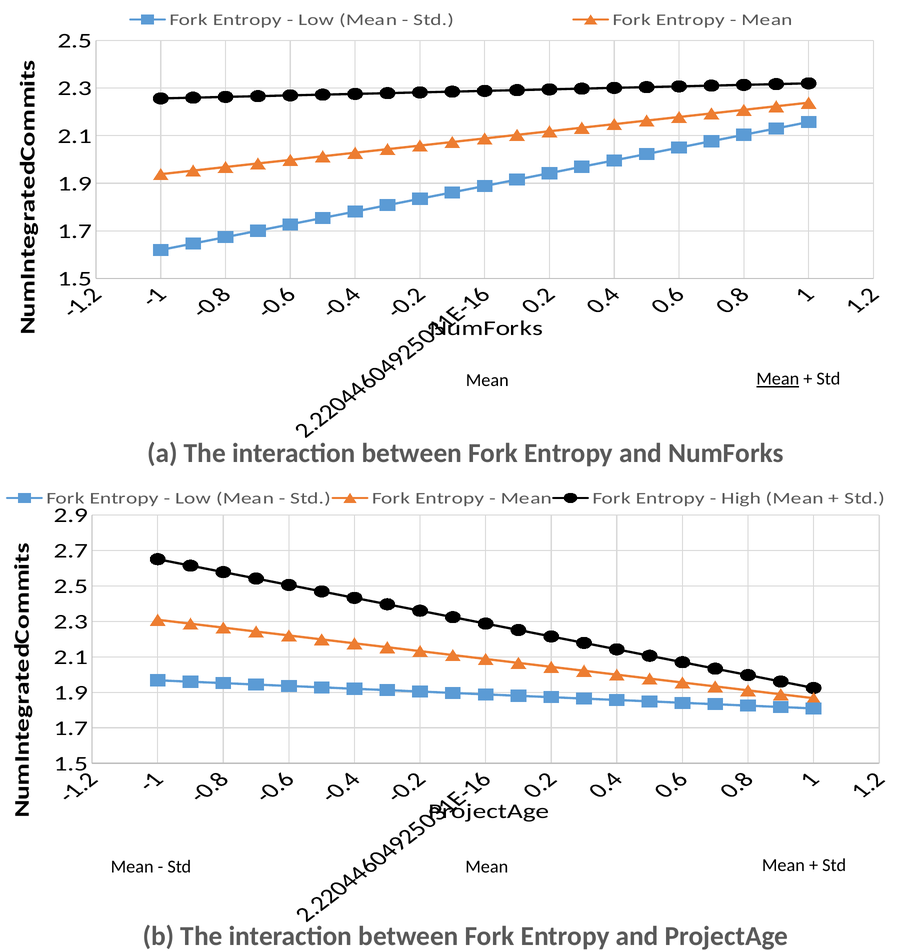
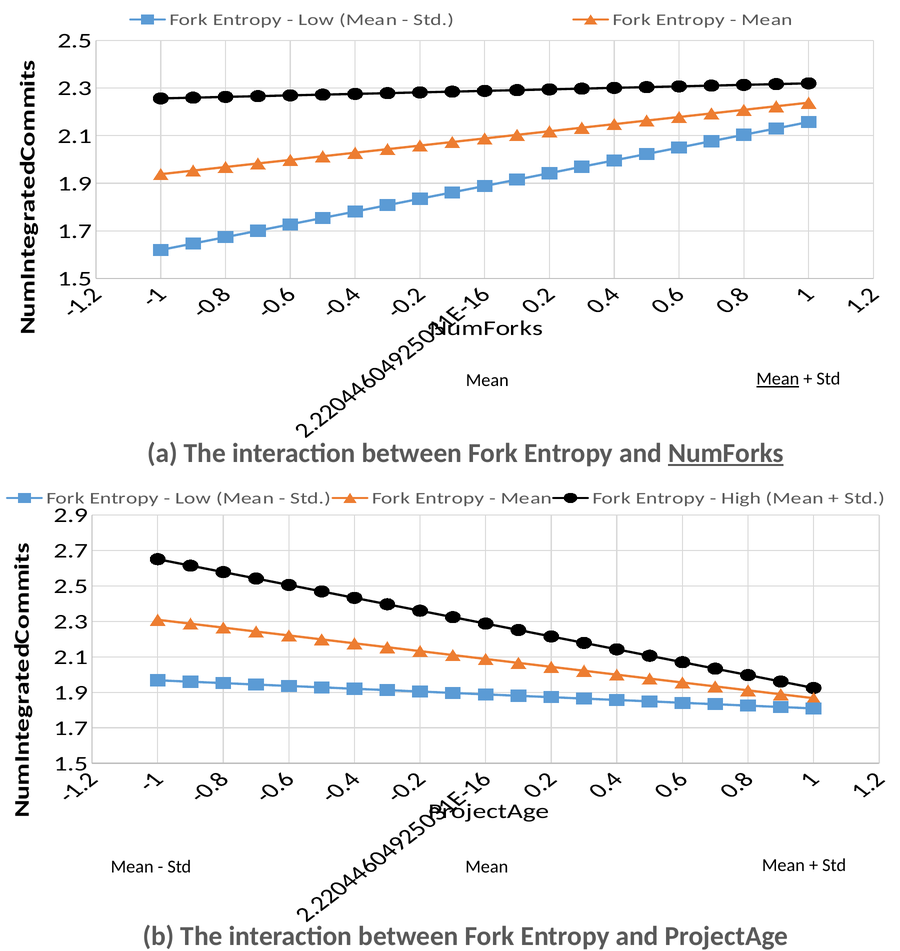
NumForks at (726, 453) underline: none -> present
